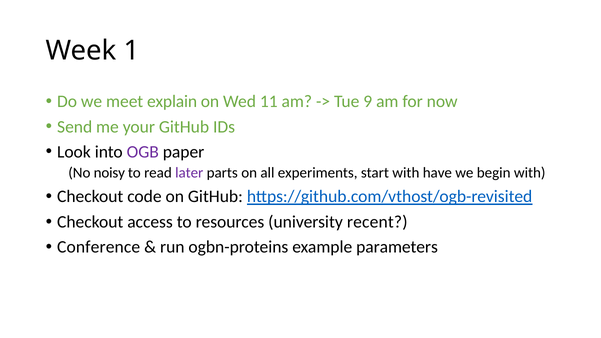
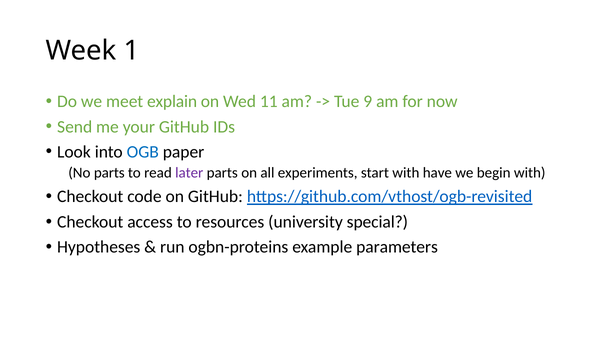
OGB colour: purple -> blue
No noisy: noisy -> parts
recent: recent -> special
Conference: Conference -> Hypotheses
